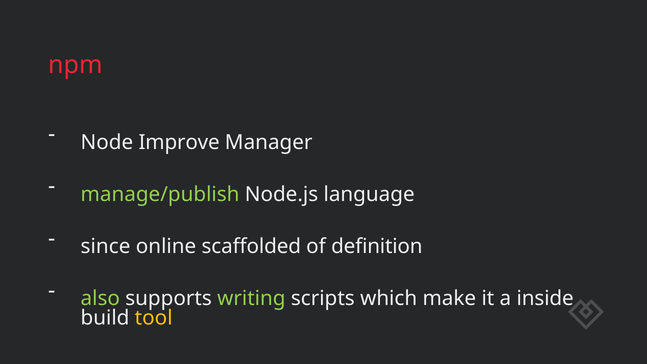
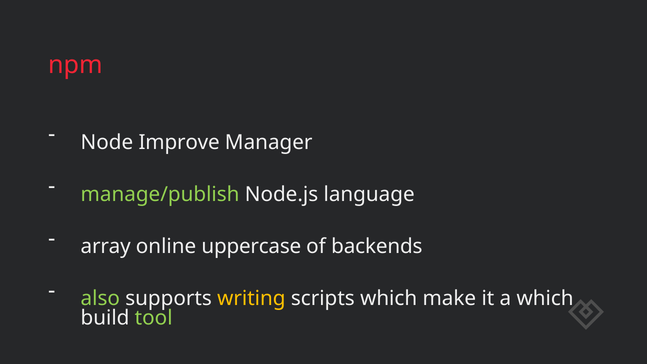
since: since -> array
scaffolded: scaffolded -> uppercase
definition: definition -> backends
writing colour: light green -> yellow
a inside: inside -> which
tool colour: yellow -> light green
